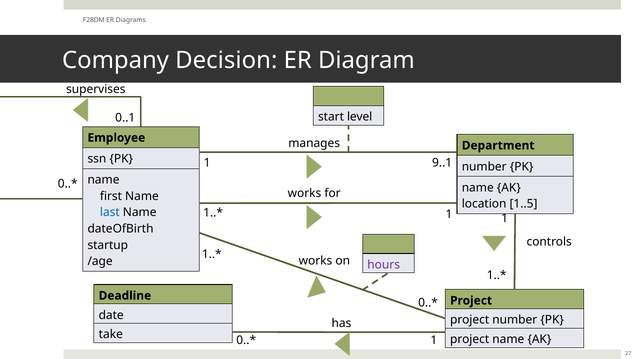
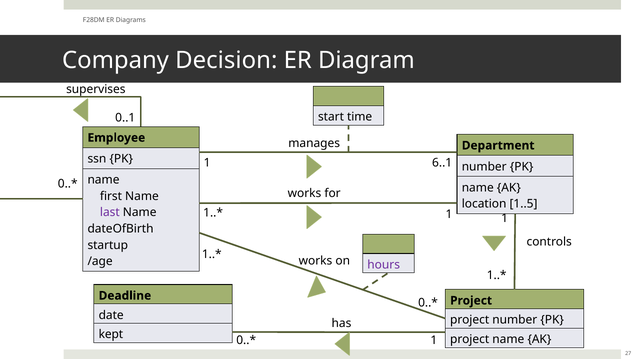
level: level -> time
9..1: 9..1 -> 6..1
last colour: blue -> purple
take: take -> kept
